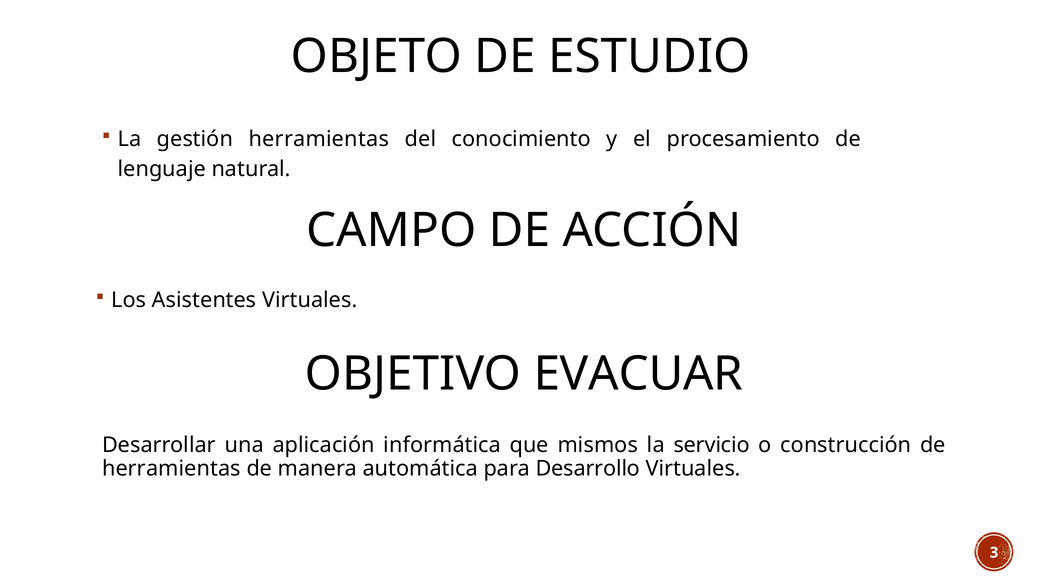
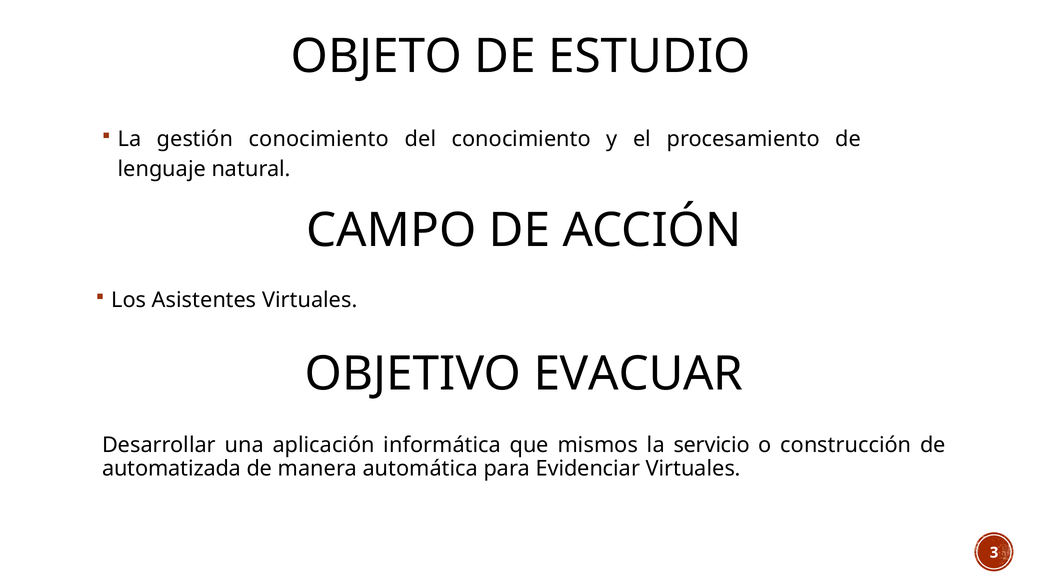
gestión herramientas: herramientas -> conocimiento
herramientas at (171, 469): herramientas -> automatizada
Desarrollo: Desarrollo -> Evidenciar
